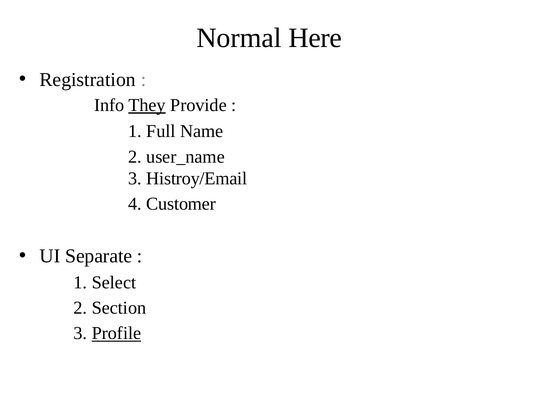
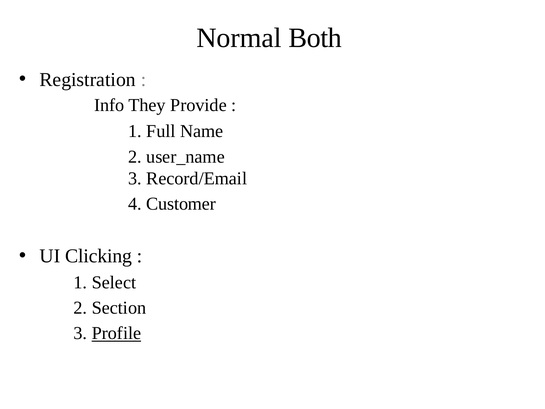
Here: Here -> Both
They underline: present -> none
Histroy/Email: Histroy/Email -> Record/Email
Separate: Separate -> Clicking
